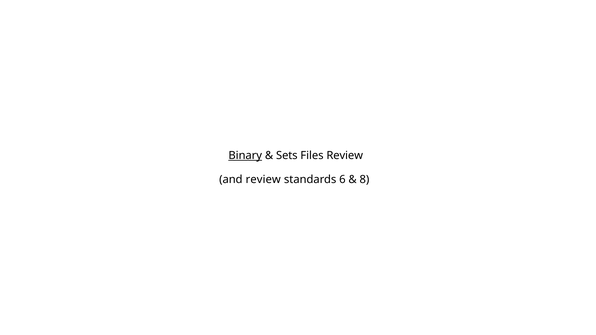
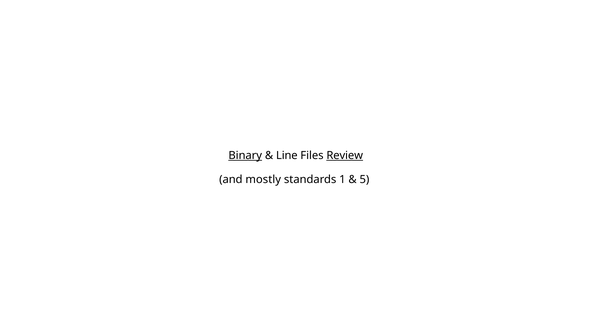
Sets: Sets -> Line
Review at (345, 155) underline: none -> present
and review: review -> mostly
6: 6 -> 1
8: 8 -> 5
